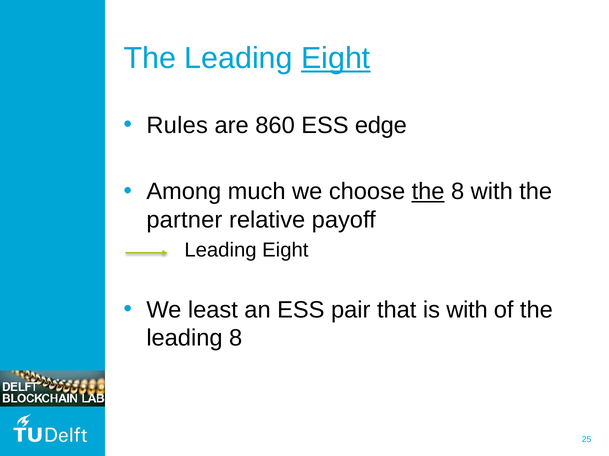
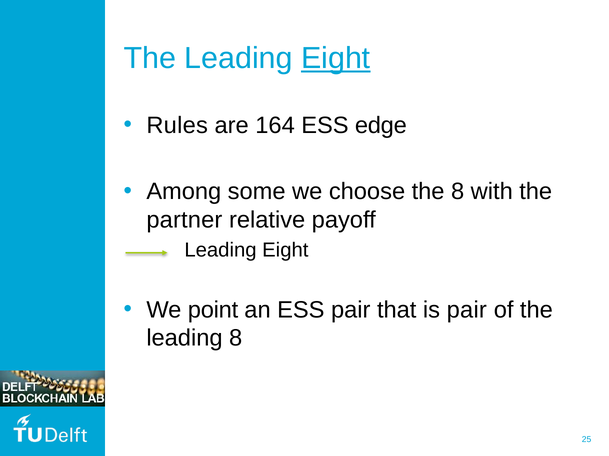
860: 860 -> 164
much: much -> some
the at (428, 192) underline: present -> none
least: least -> point
is with: with -> pair
